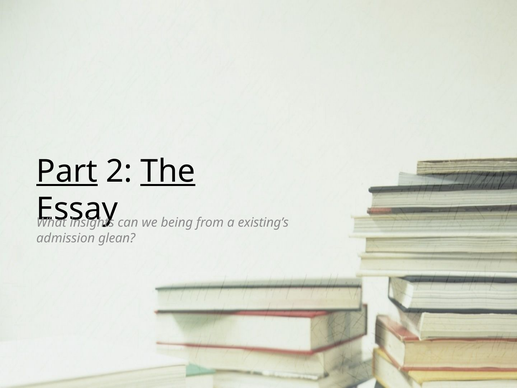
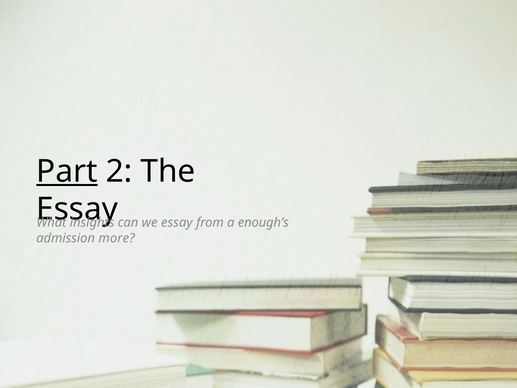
The underline: present -> none
we being: being -> essay
existing’s: existing’s -> enough’s
glean: glean -> more
